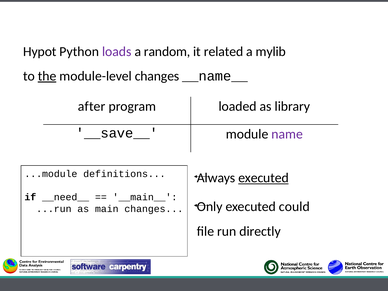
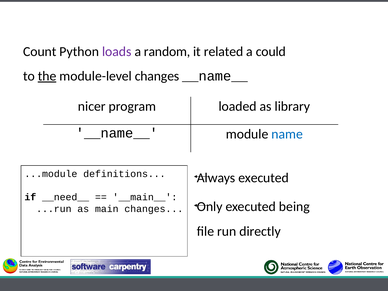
Hypot: Hypot -> Count
mylib: mylib -> could
after: after -> nicer
__save__ at (117, 133): __save__ -> __name__
name colour: purple -> blue
executed at (263, 178) underline: present -> none
could: could -> being
